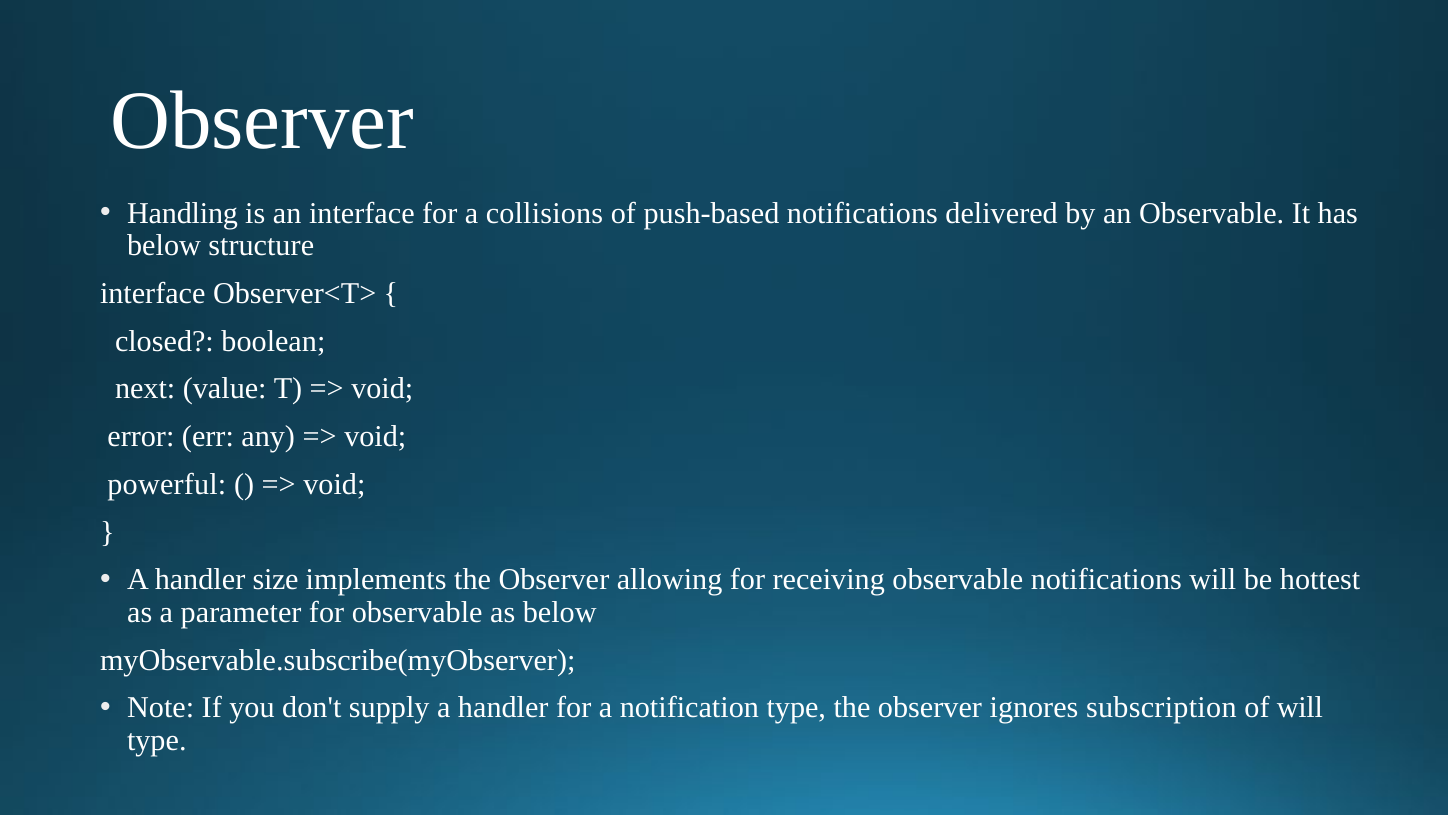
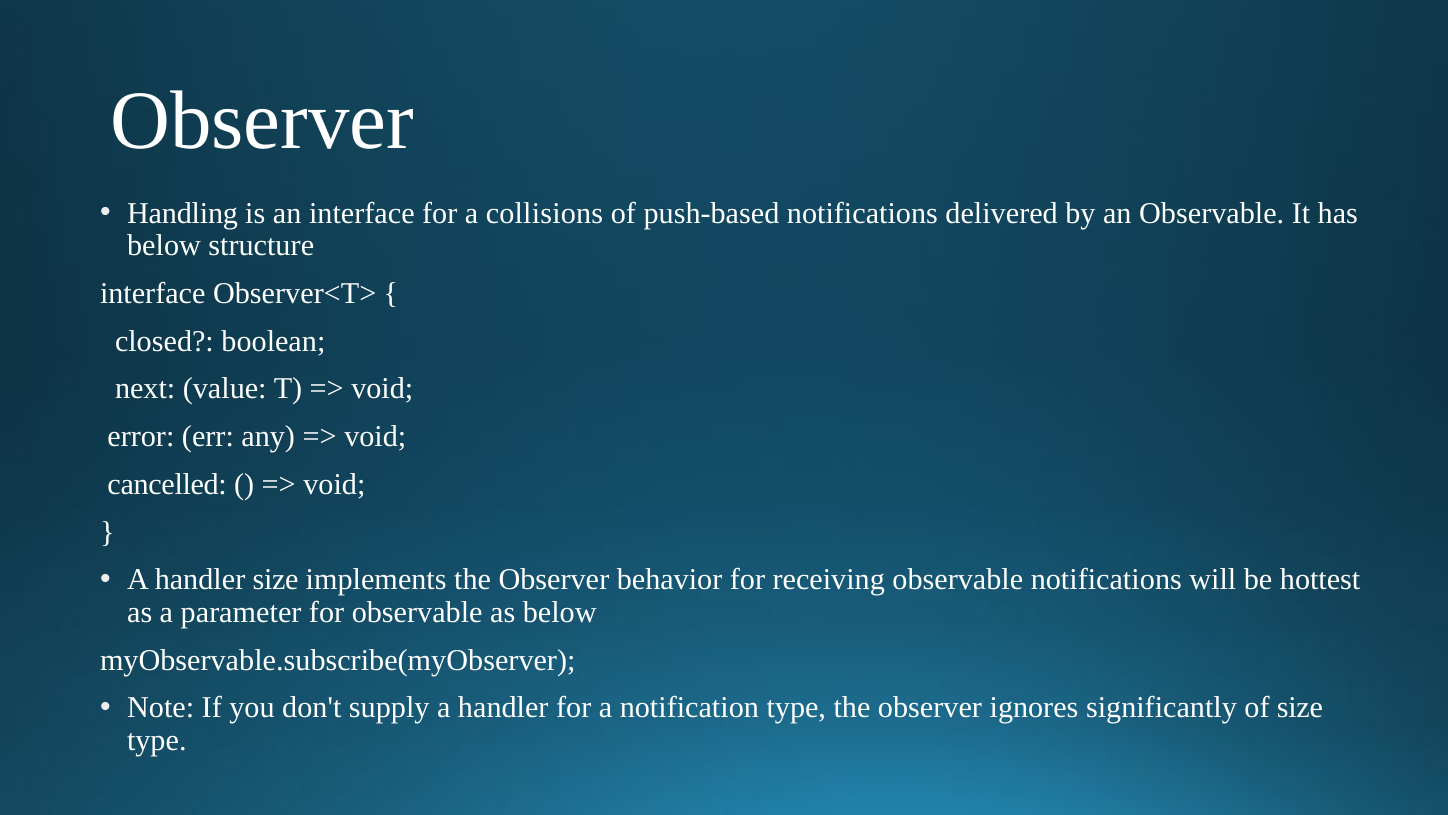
powerful: powerful -> cancelled
allowing: allowing -> behavior
subscription: subscription -> significantly
of will: will -> size
